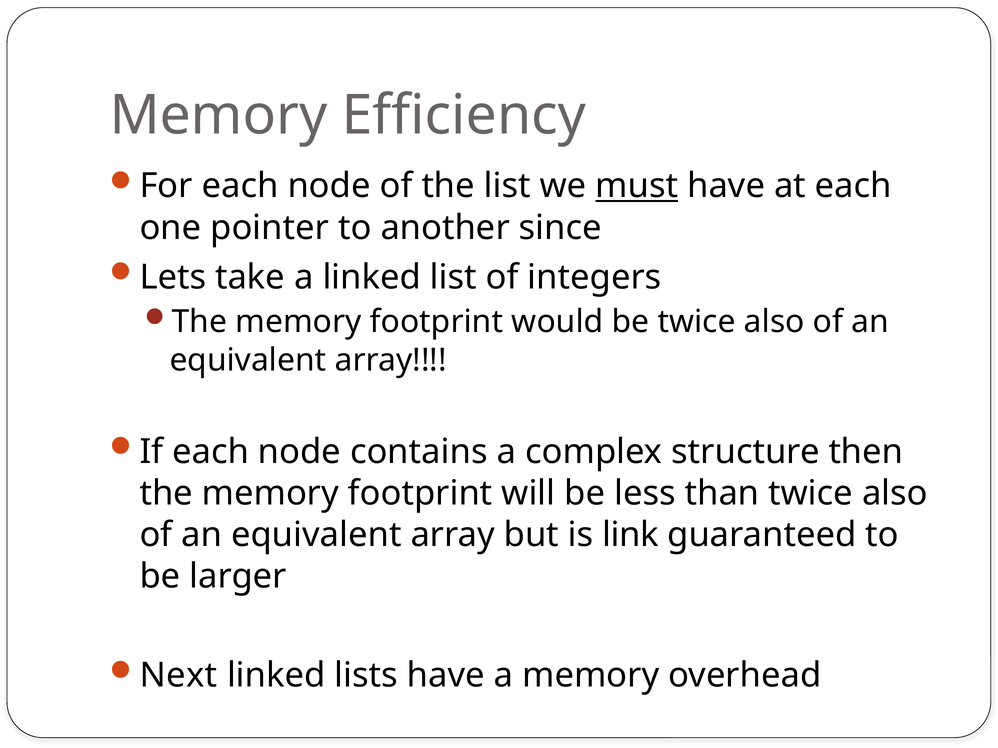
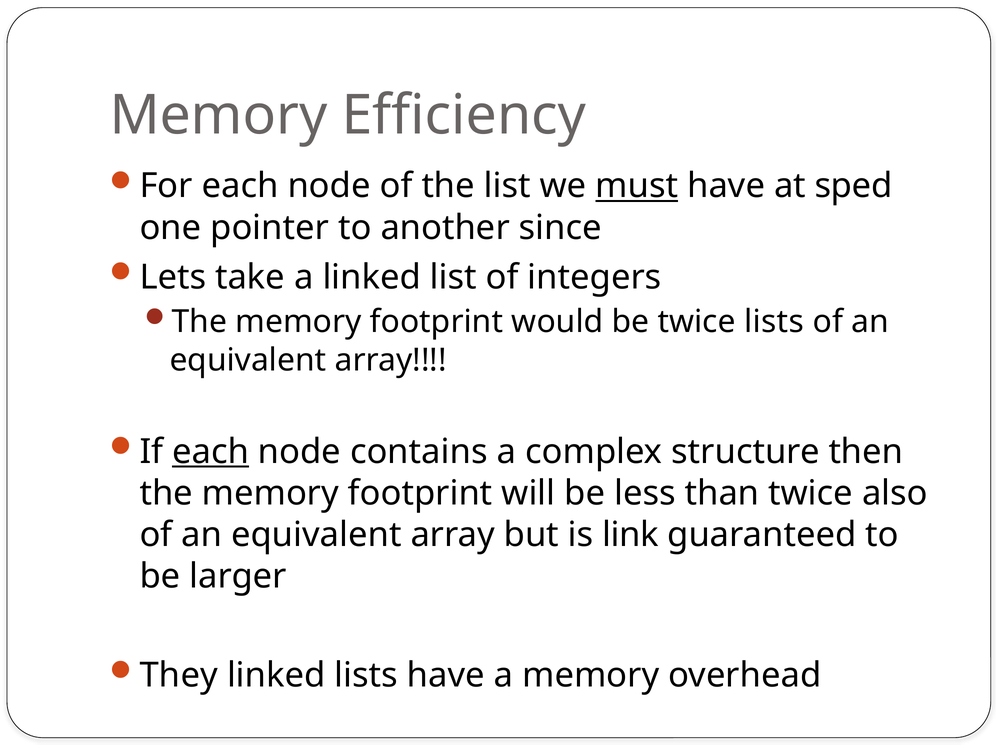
at each: each -> sped
be twice also: also -> lists
each at (211, 452) underline: none -> present
Next: Next -> They
